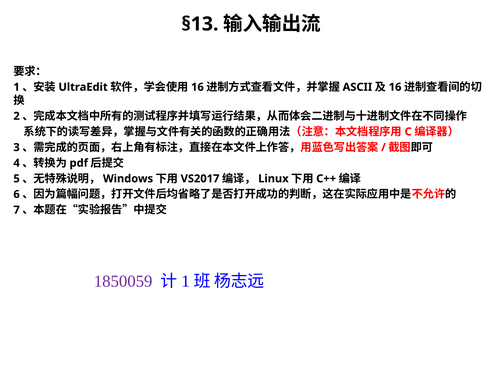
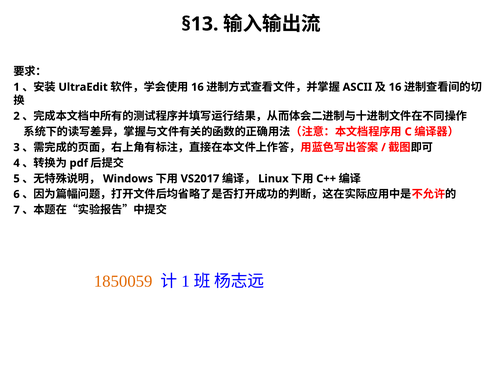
1850059 colour: purple -> orange
